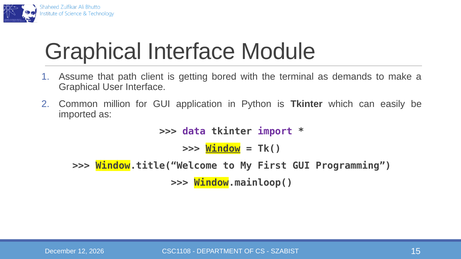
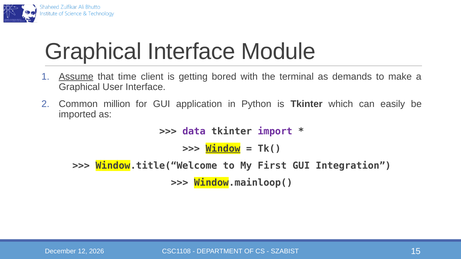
Assume underline: none -> present
path: path -> time
Programming: Programming -> Integration
